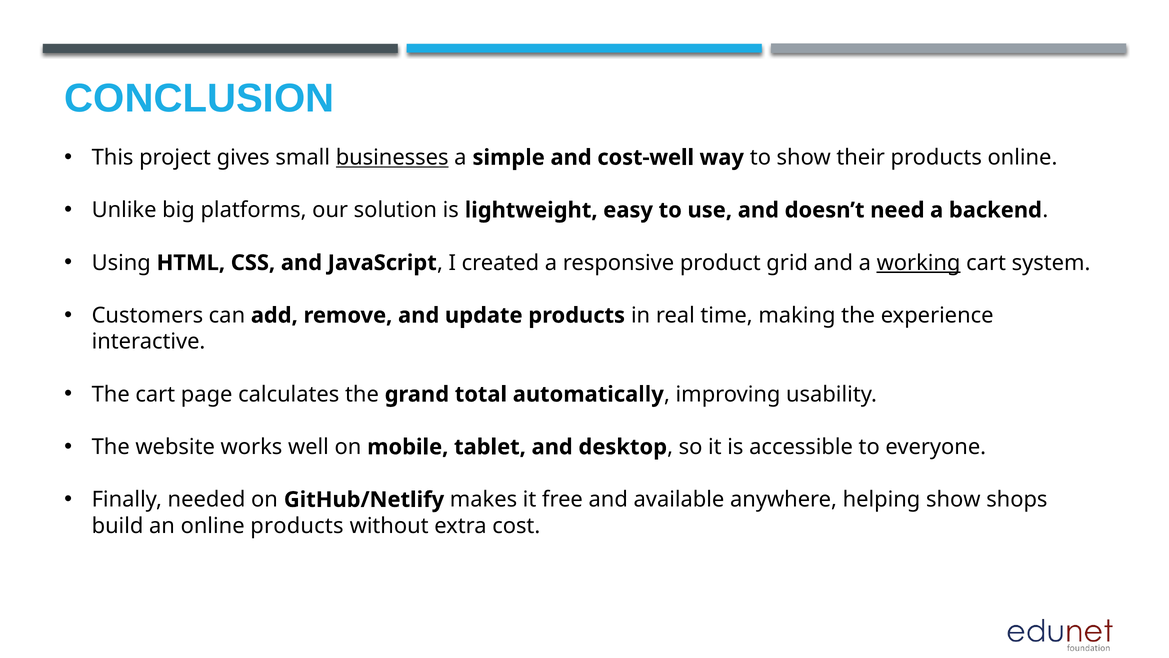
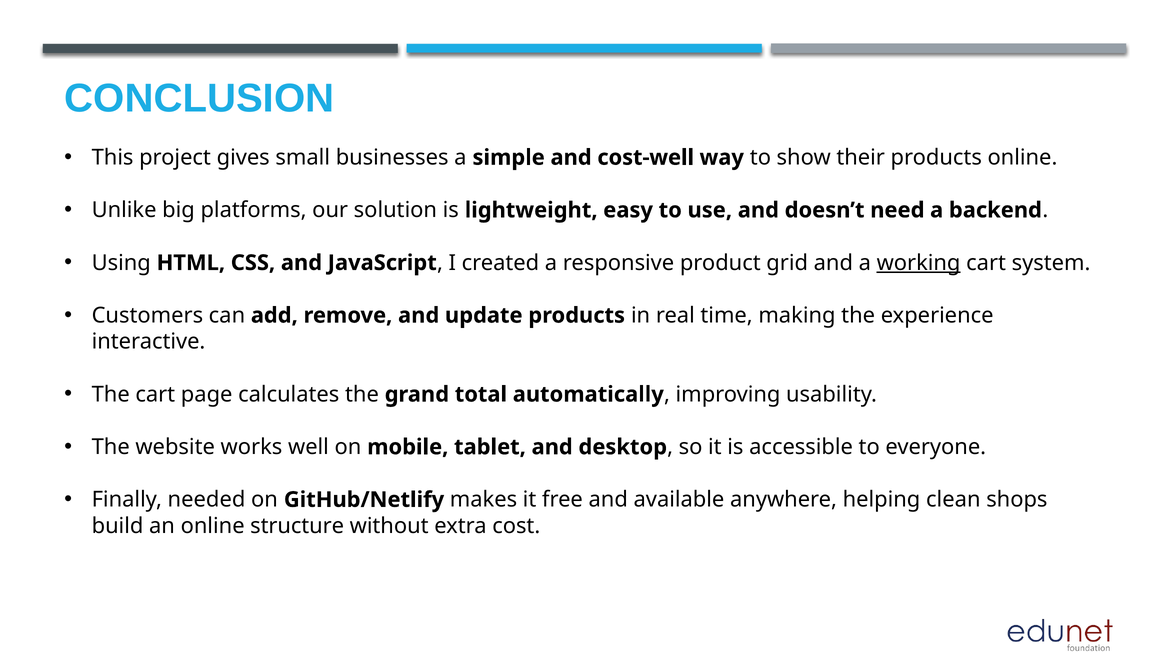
businesses underline: present -> none
helping show: show -> clean
online products: products -> structure
